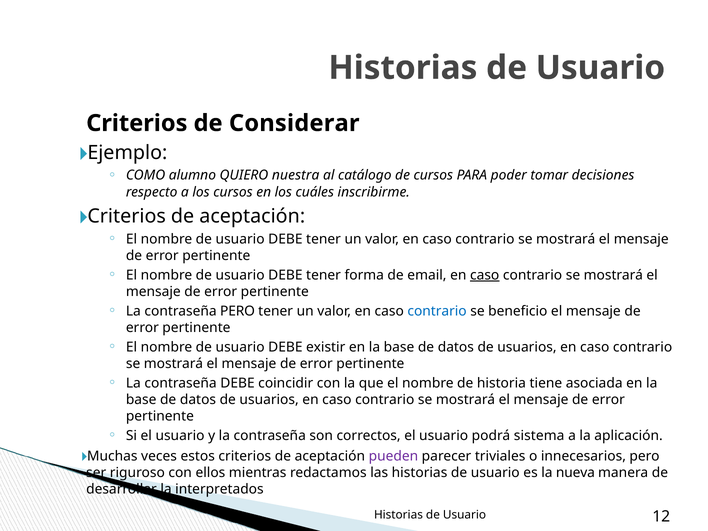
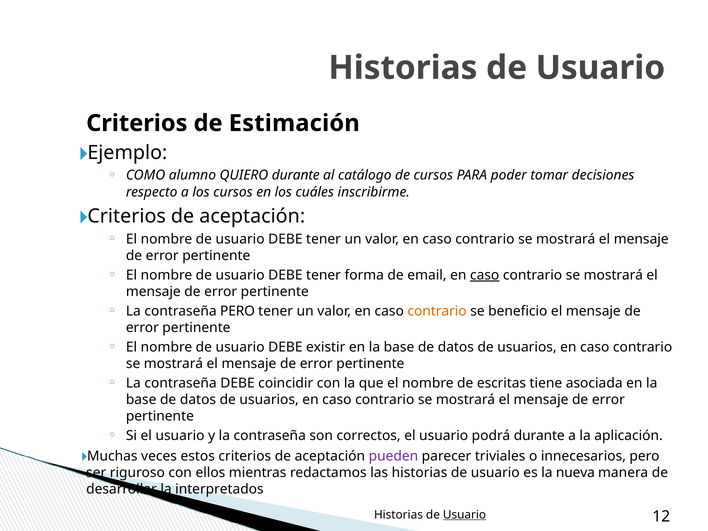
Considerar: Considerar -> Estimación
QUIERO nuestra: nuestra -> durante
contrario at (437, 311) colour: blue -> orange
historia: historia -> escritas
podrá sistema: sistema -> durante
Usuario at (465, 515) underline: none -> present
